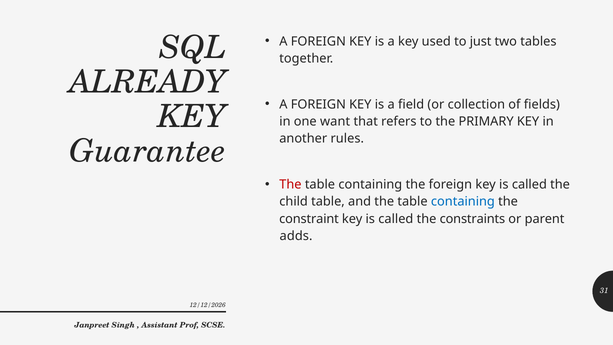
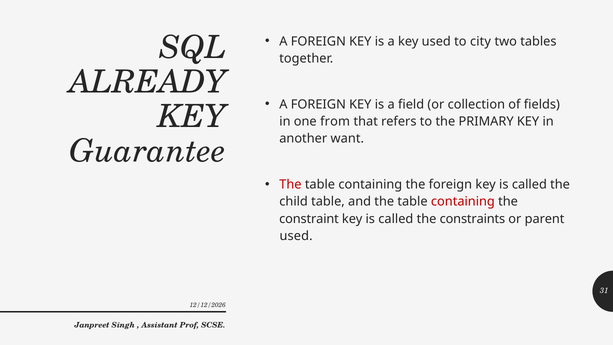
just: just -> city
want: want -> from
rules: rules -> want
containing at (463, 202) colour: blue -> red
adds at (296, 236): adds -> used
